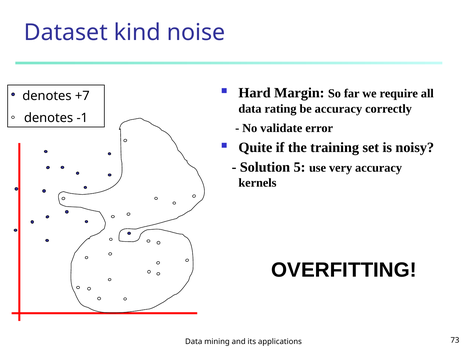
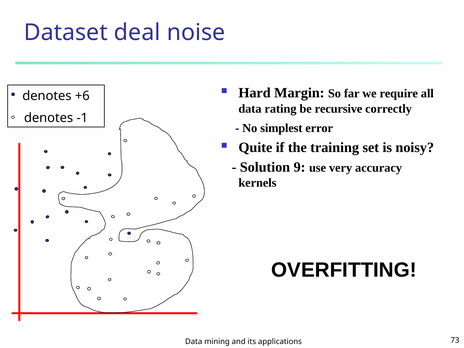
kind: kind -> deal
+7: +7 -> +6
be accuracy: accuracy -> recursive
validate: validate -> simplest
5: 5 -> 9
